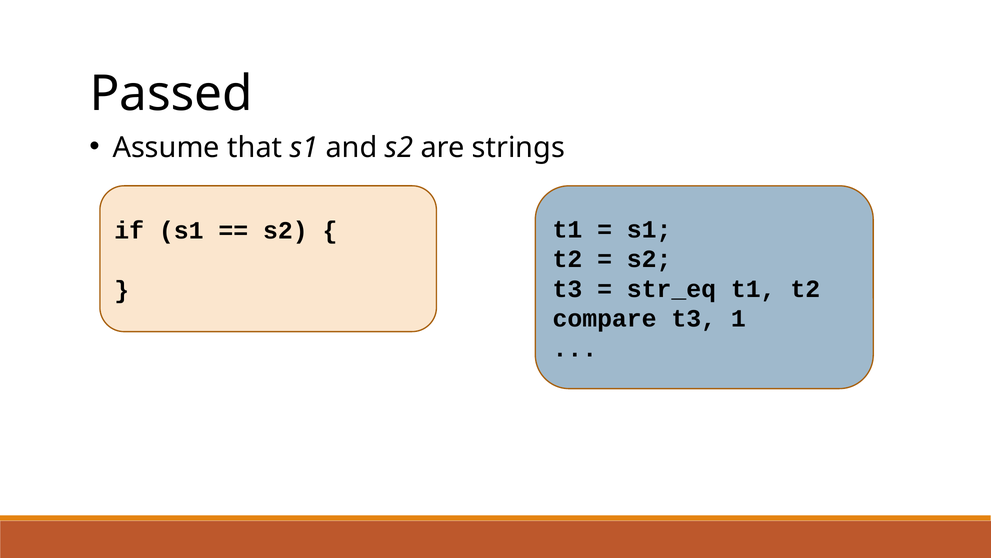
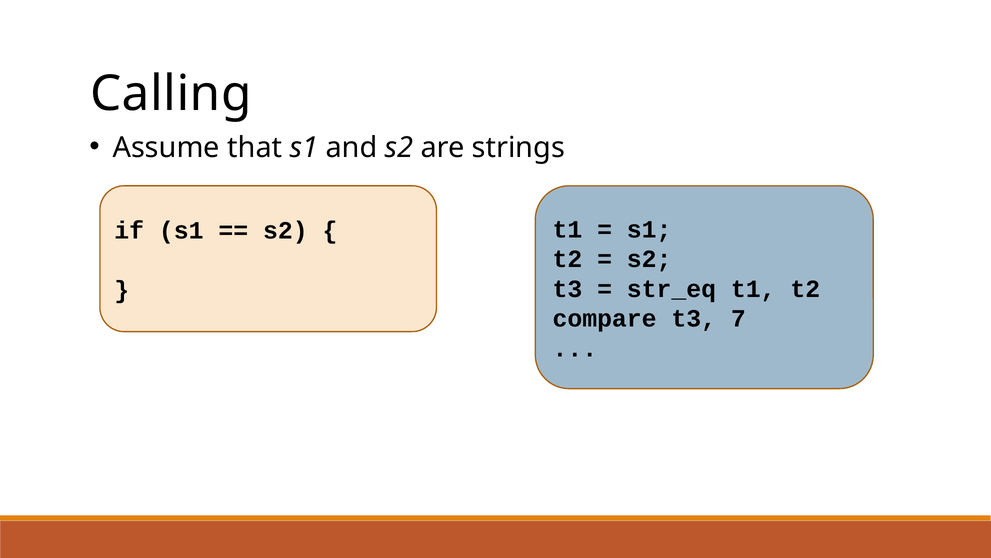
Passed: Passed -> Calling
1: 1 -> 7
